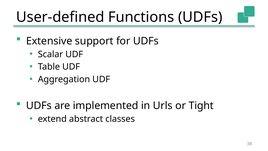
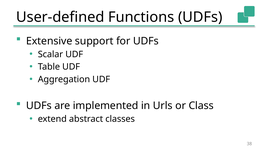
Tight: Tight -> Class
